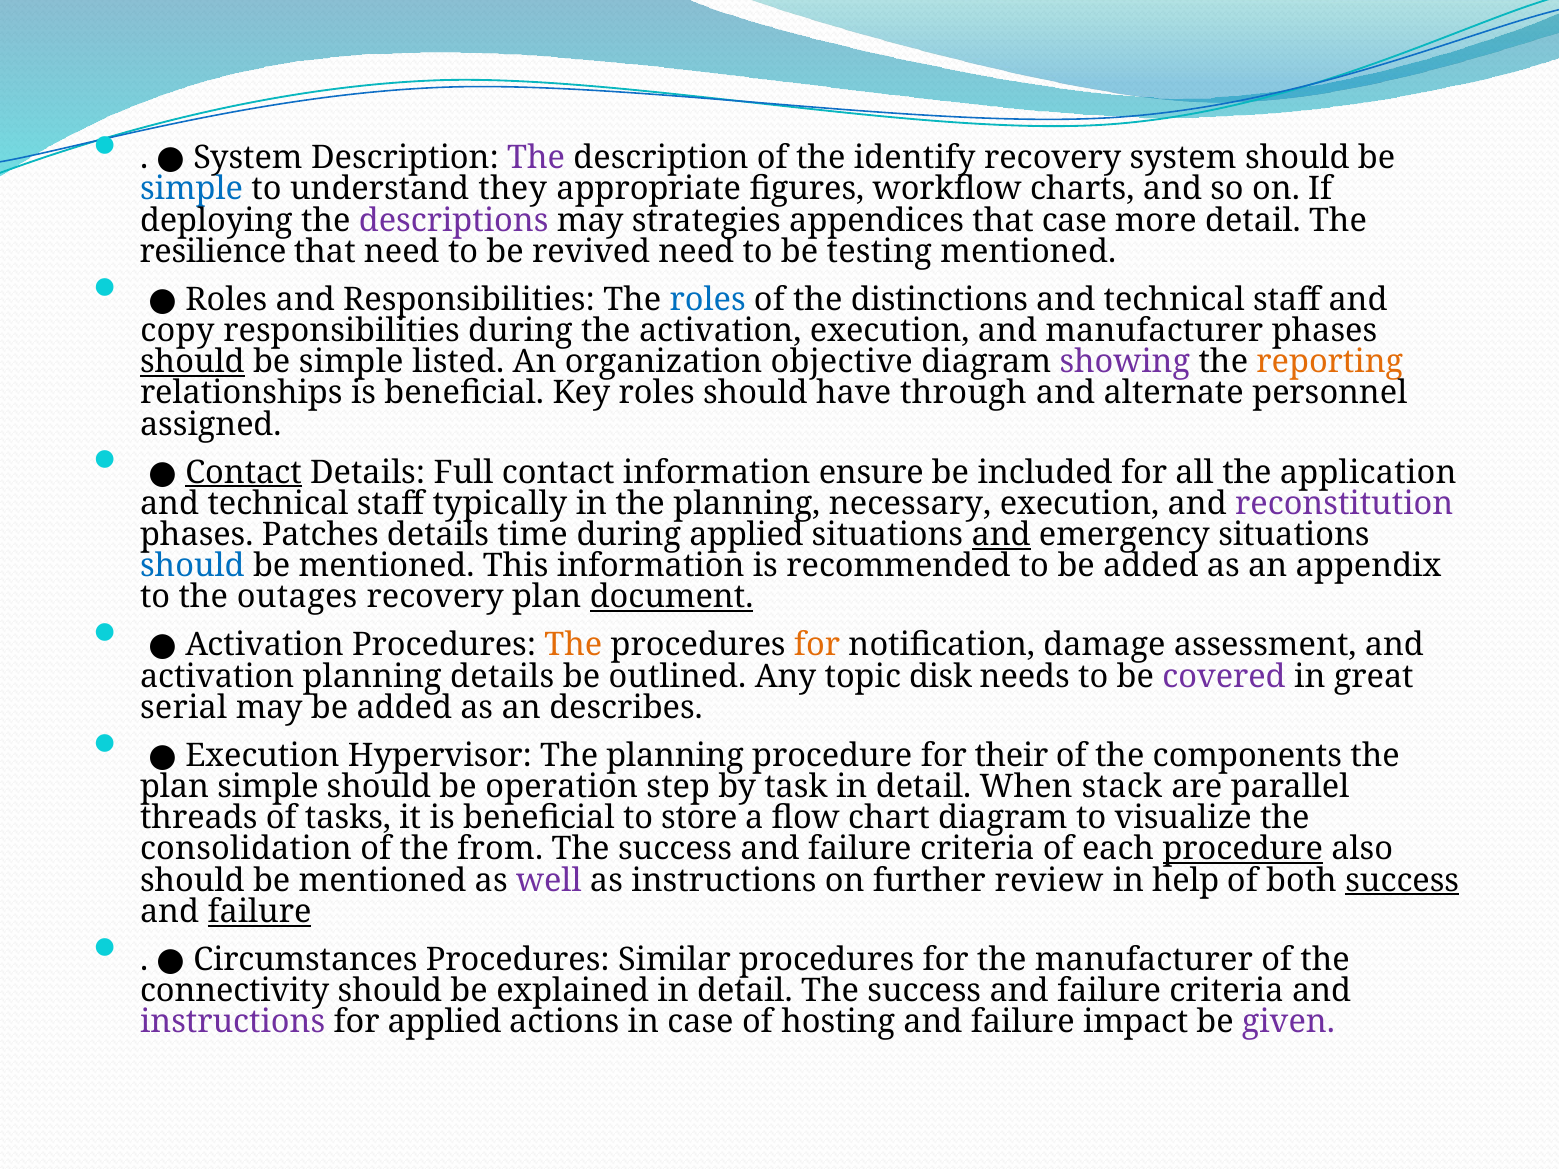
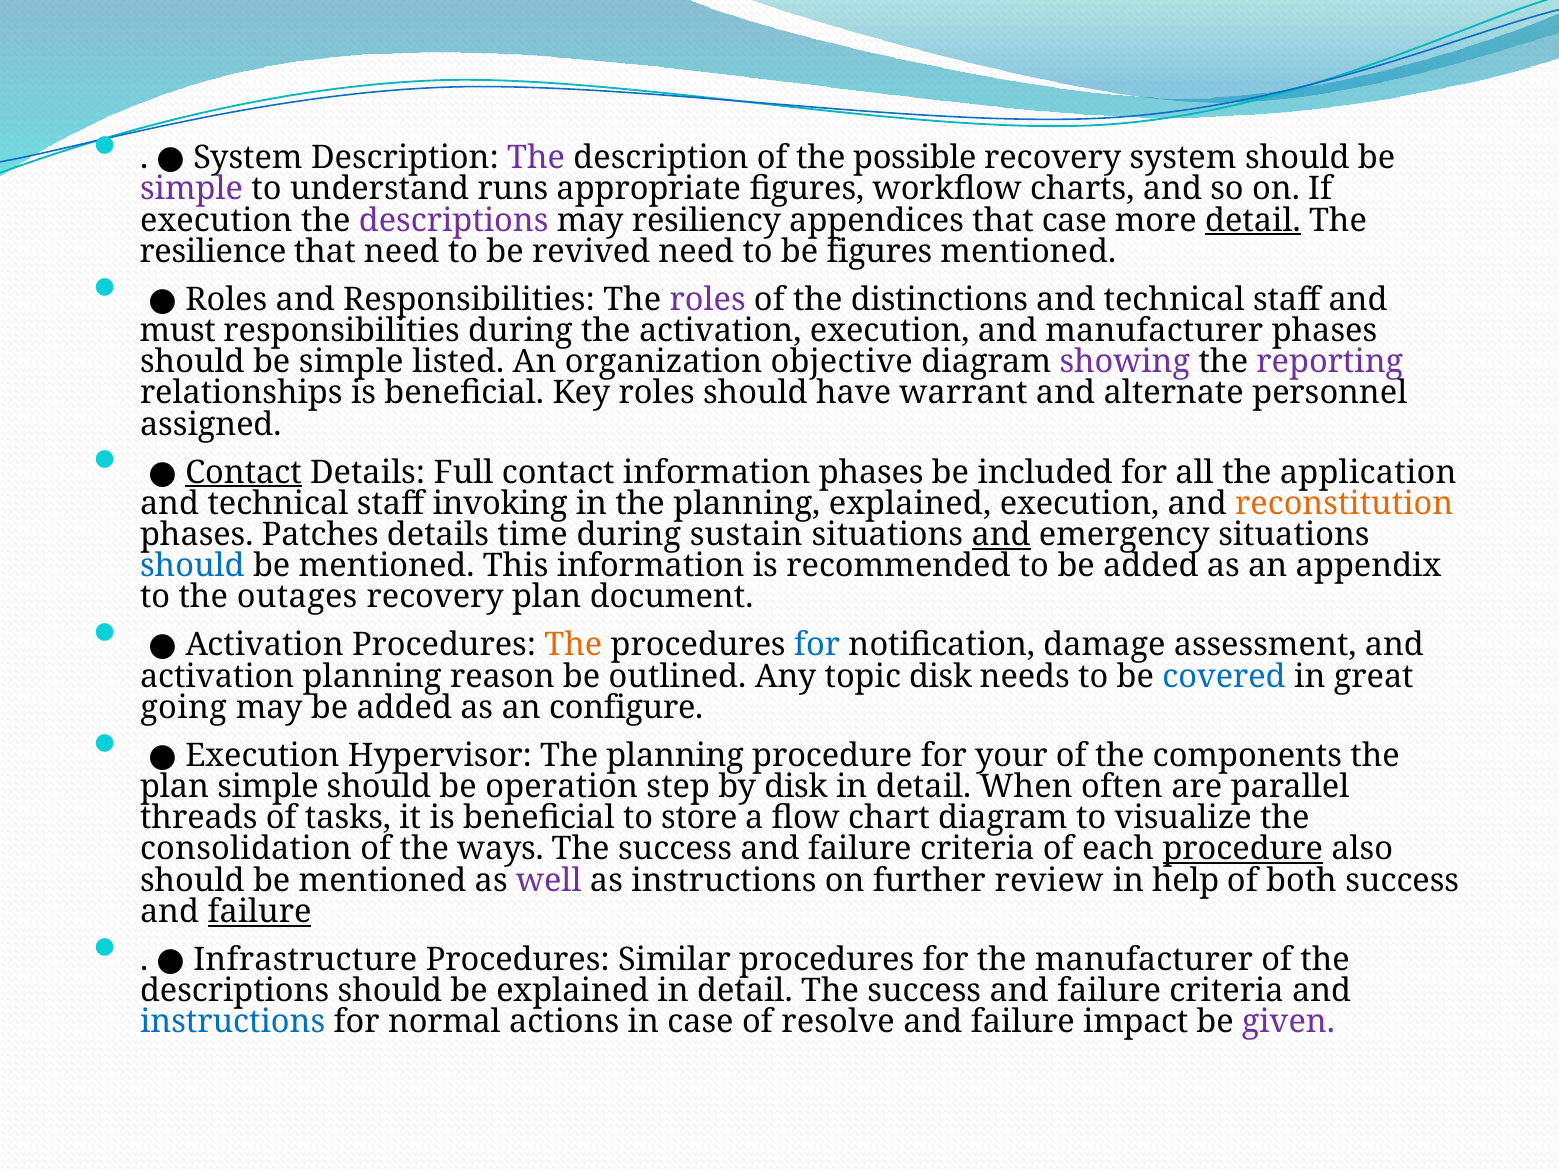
identify: identify -> possible
simple at (192, 189) colour: blue -> purple
they: they -> runs
deploying at (216, 220): deploying -> execution
strategies: strategies -> resiliency
detail at (1253, 220) underline: none -> present
be testing: testing -> figures
roles at (708, 300) colour: blue -> purple
copy: copy -> must
should at (192, 362) underline: present -> none
reporting colour: orange -> purple
through: through -> warrant
information ensure: ensure -> phases
typically: typically -> invoking
planning necessary: necessary -> explained
reconstitution colour: purple -> orange
during applied: applied -> sustain
document underline: present -> none
for at (817, 645) colour: orange -> blue
planning details: details -> reason
covered colour: purple -> blue
serial: serial -> going
describes: describes -> configure
their: their -> your
by task: task -> disk
stack: stack -> often
from: from -> ways
success at (1402, 881) underline: present -> none
Circumstances: Circumstances -> Infrastructure
connectivity at (235, 991): connectivity -> descriptions
instructions at (233, 1022) colour: purple -> blue
for applied: applied -> normal
hosting: hosting -> resolve
